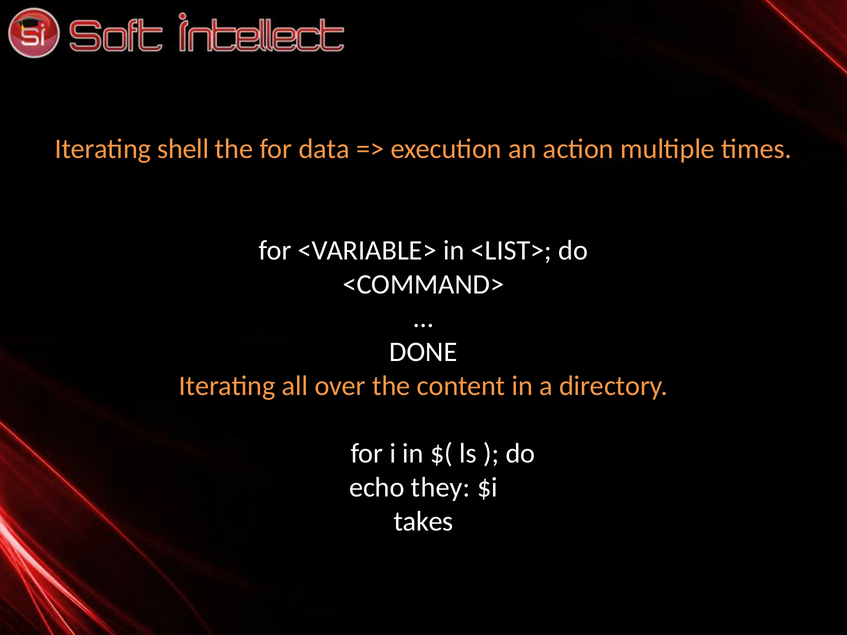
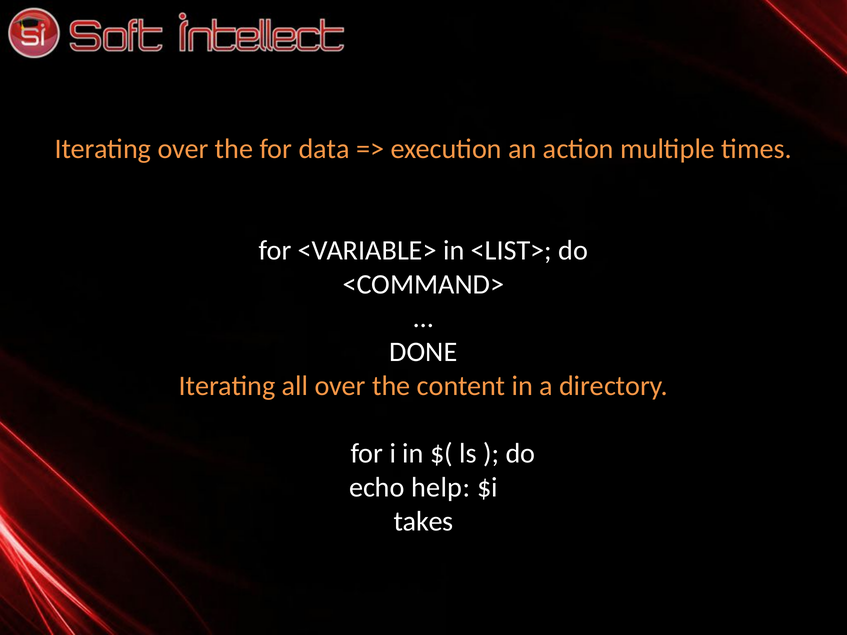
Iterating shell: shell -> over
they: they -> help
